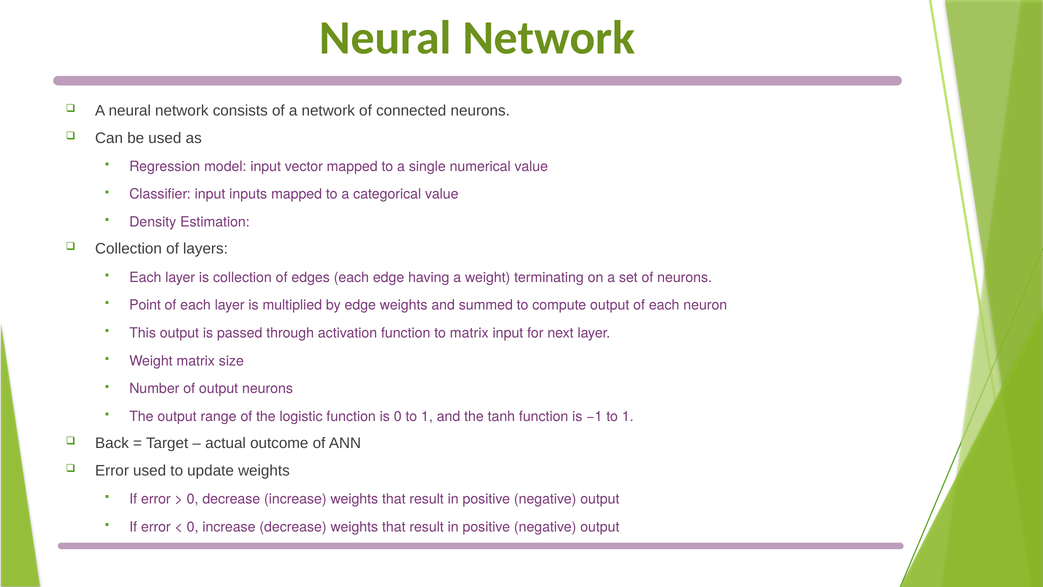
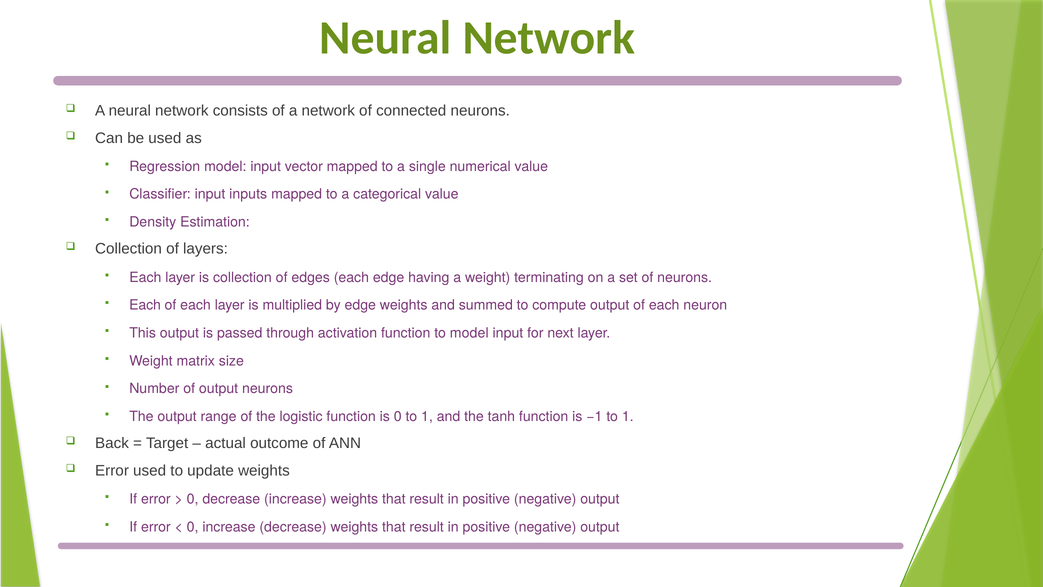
Point at (145, 305): Point -> Each
to matrix: matrix -> model
